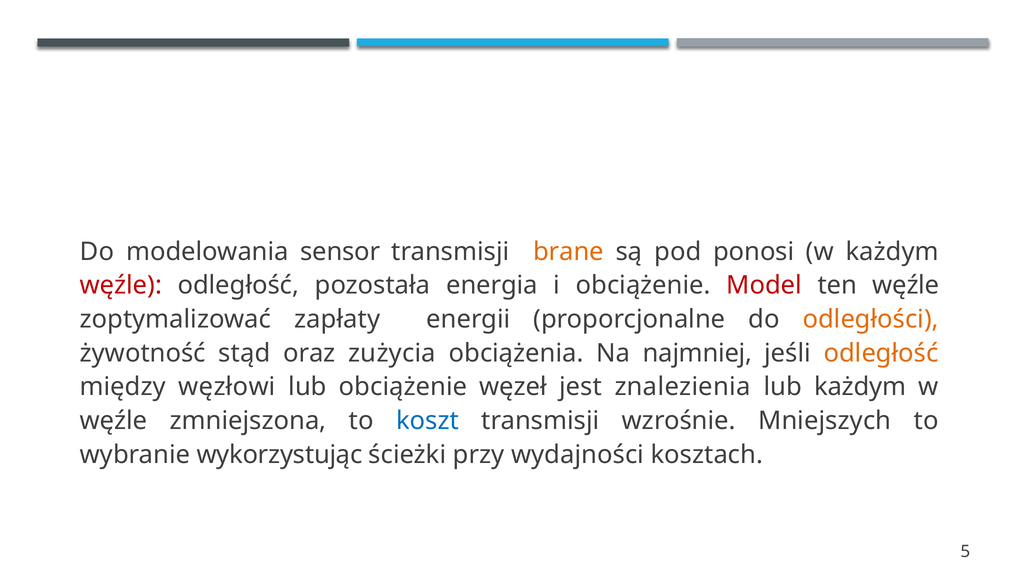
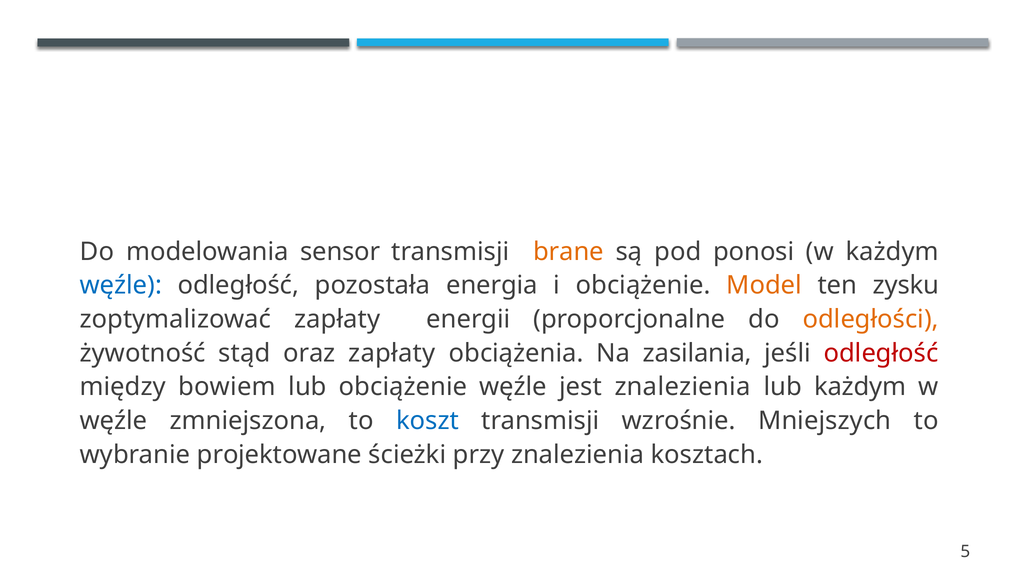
węźle at (121, 286) colour: red -> blue
Model colour: red -> orange
ten węźle: węźle -> zysku
oraz zużycia: zużycia -> zapłaty
najmniej: najmniej -> zasilania
odległość at (881, 353) colour: orange -> red
węzłowi: węzłowi -> bowiem
obciążenie węzeł: węzeł -> węźle
wykorzystując: wykorzystując -> projektowane
przy wydajności: wydajności -> znalezienia
